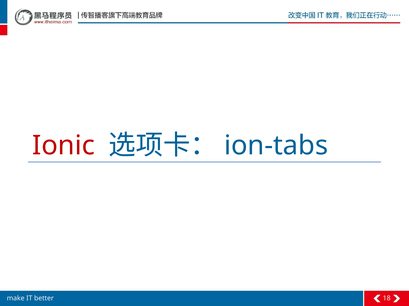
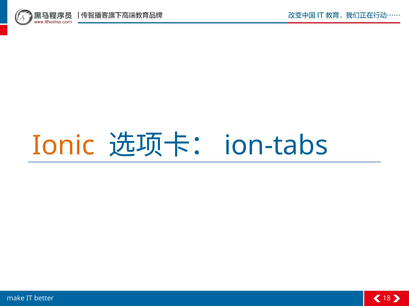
Ionic colour: red -> orange
